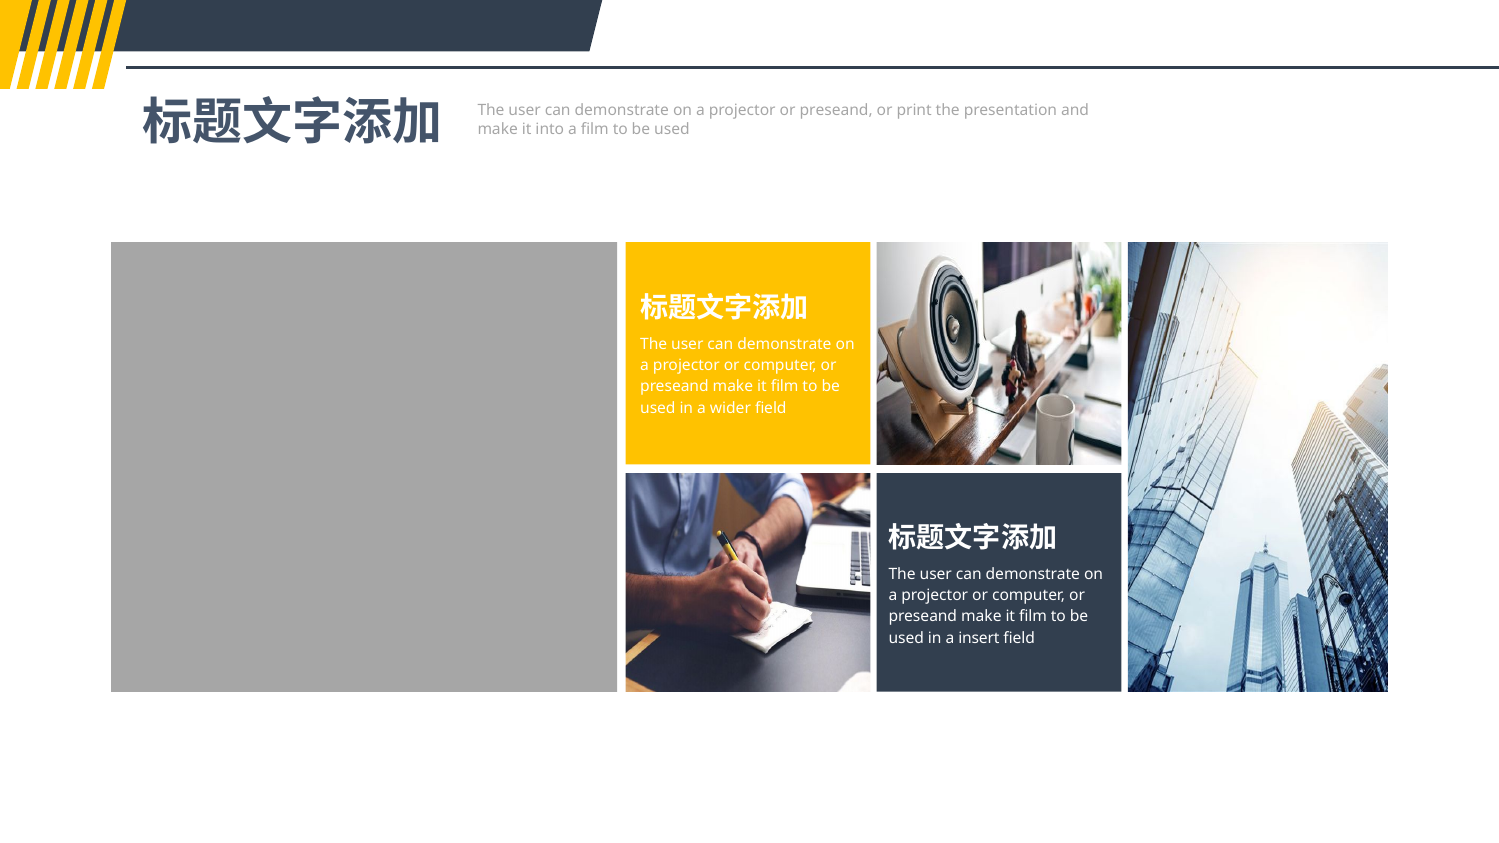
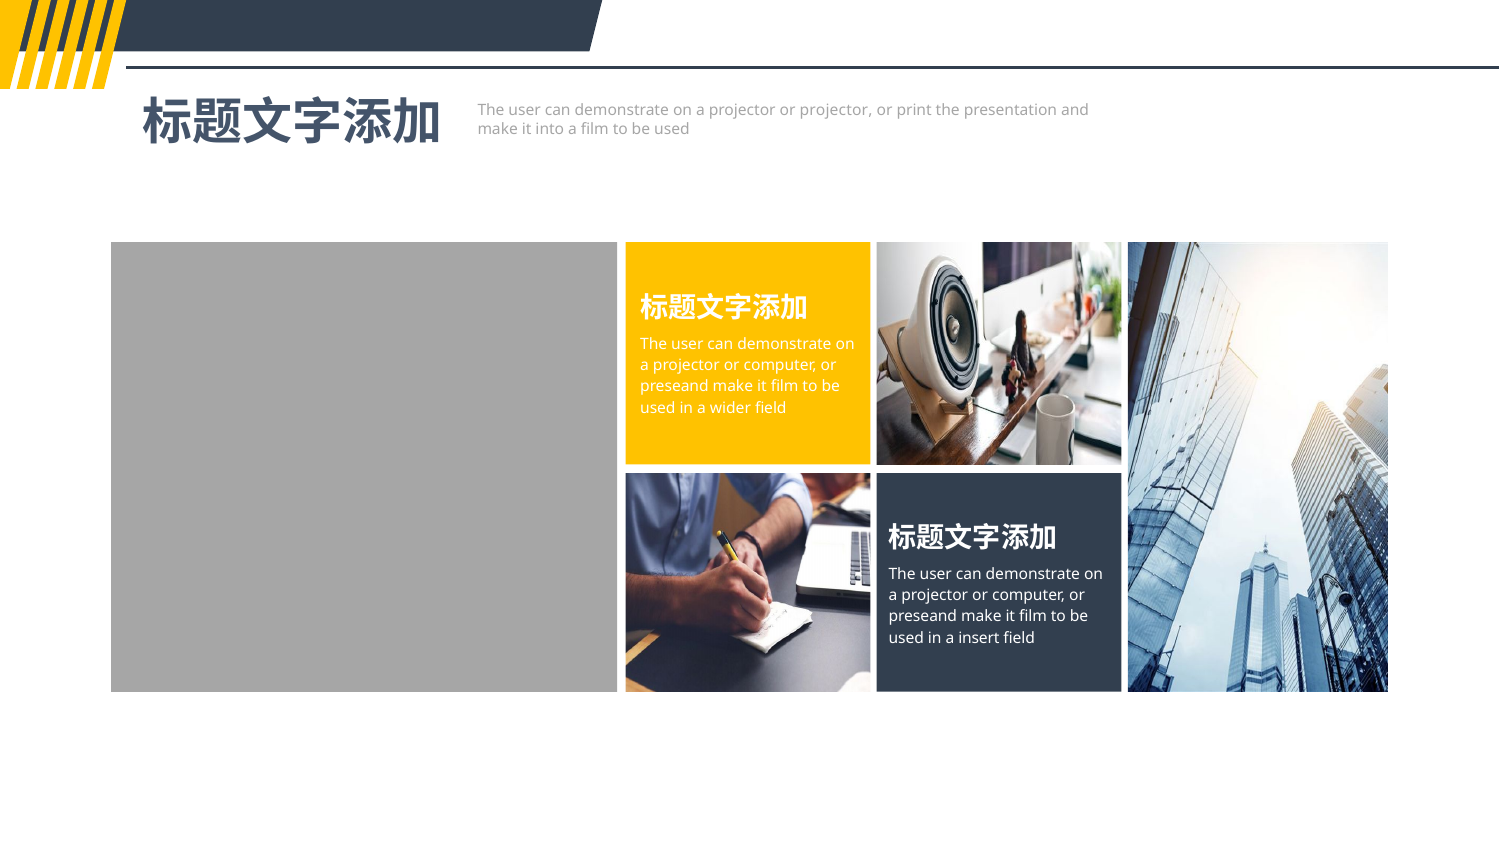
projector or preseand: preseand -> projector
